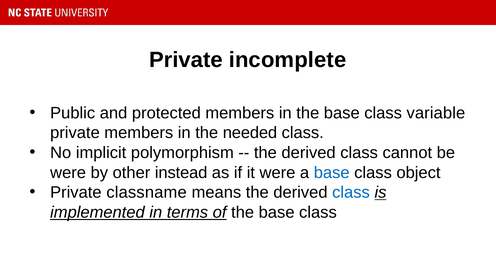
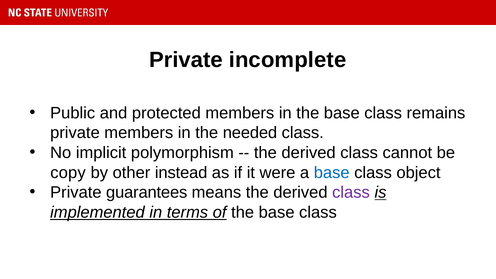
variable: variable -> remains
were at (68, 173): were -> copy
classname: classname -> guarantees
class at (351, 192) colour: blue -> purple
